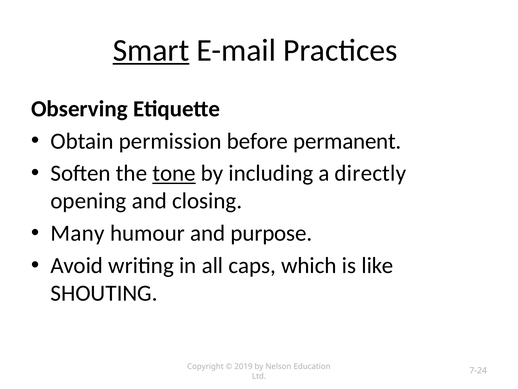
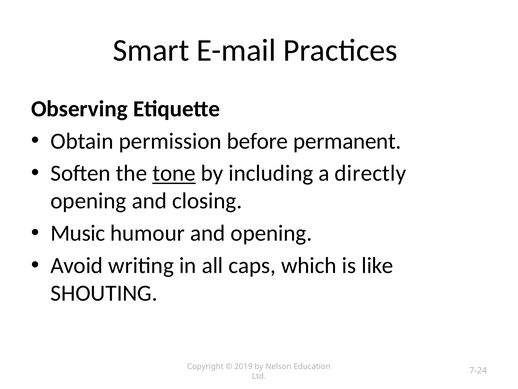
Smart underline: present -> none
Many: Many -> Music
and purpose: purpose -> opening
